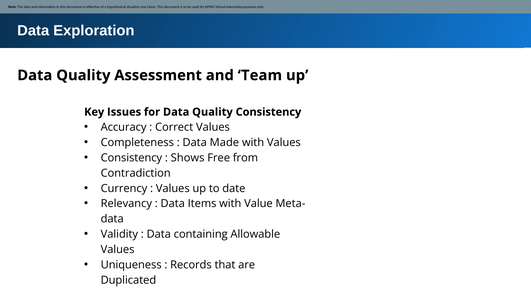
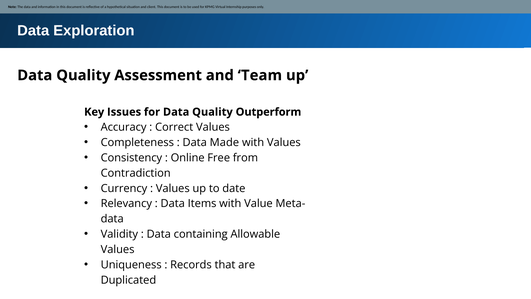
Quality Consistency: Consistency -> Outperform
Shows: Shows -> Online
